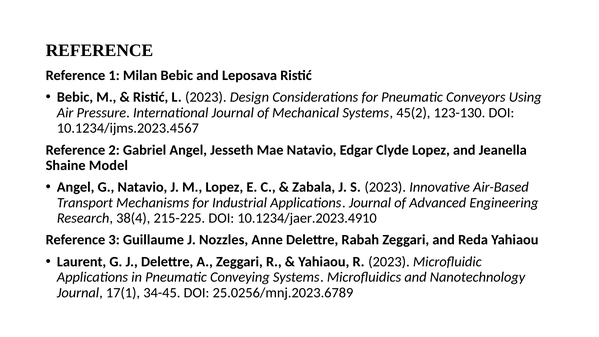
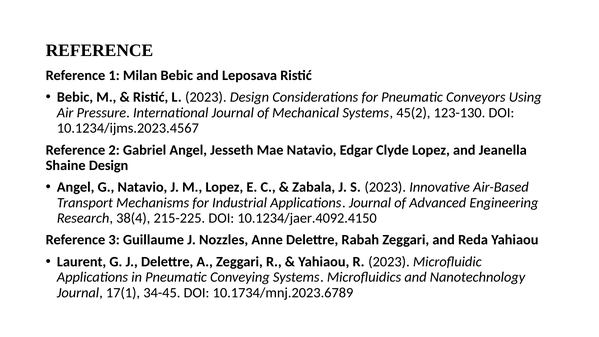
Shaine Model: Model -> Design
10.1234/jaer.2023.4910: 10.1234/jaer.2023.4910 -> 10.1234/jaer.4092.4150
25.0256/mnj.2023.6789: 25.0256/mnj.2023.6789 -> 10.1734/mnj.2023.6789
